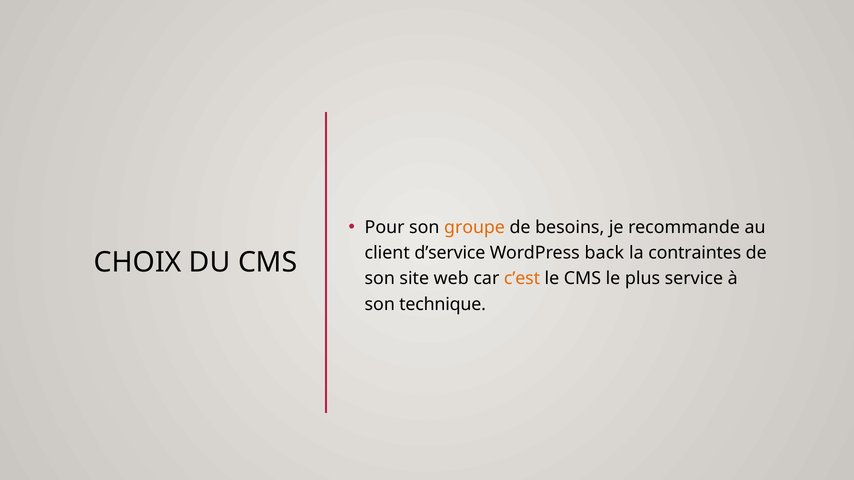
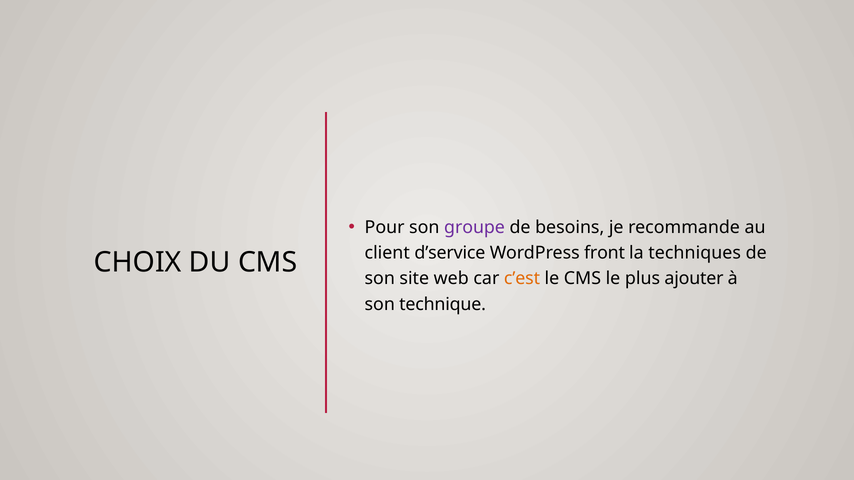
groupe colour: orange -> purple
back: back -> front
contraintes: contraintes -> techniques
service: service -> ajouter
